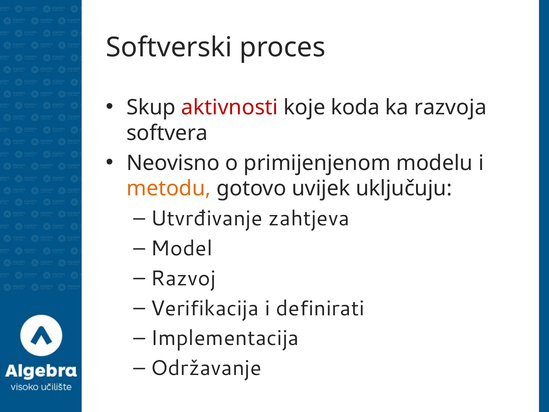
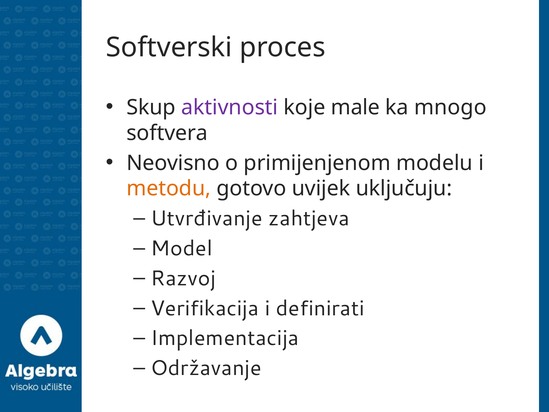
aktivnosti colour: red -> purple
koda: koda -> male
razvoja: razvoja -> mnogo
